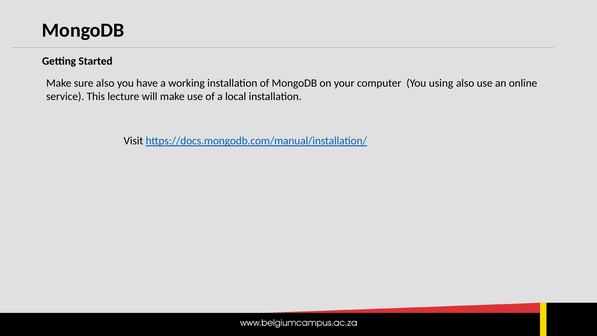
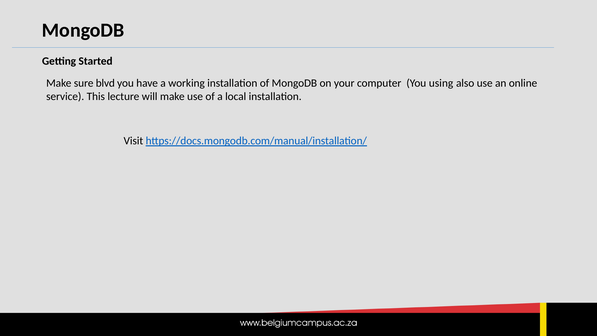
sure also: also -> blvd
